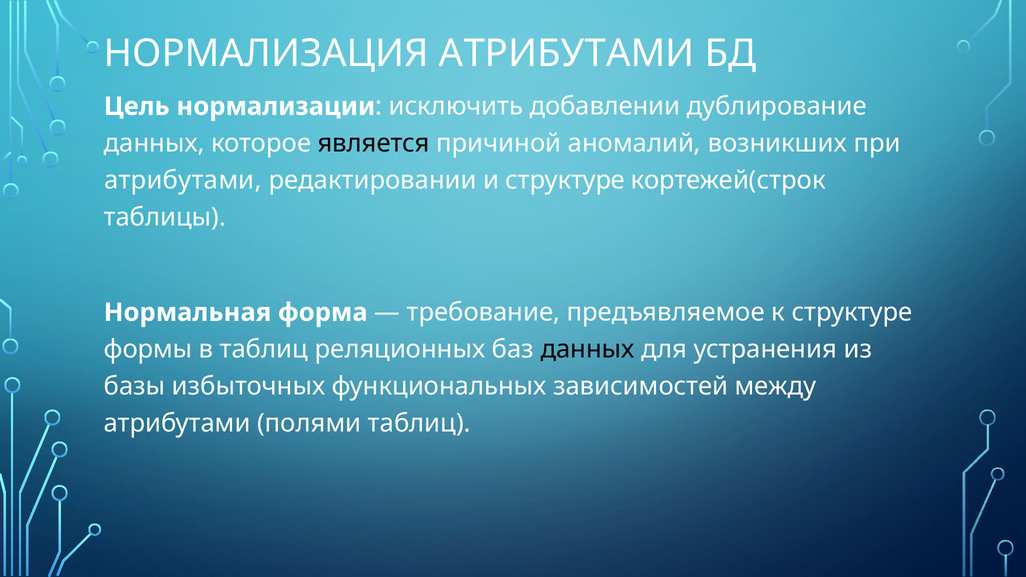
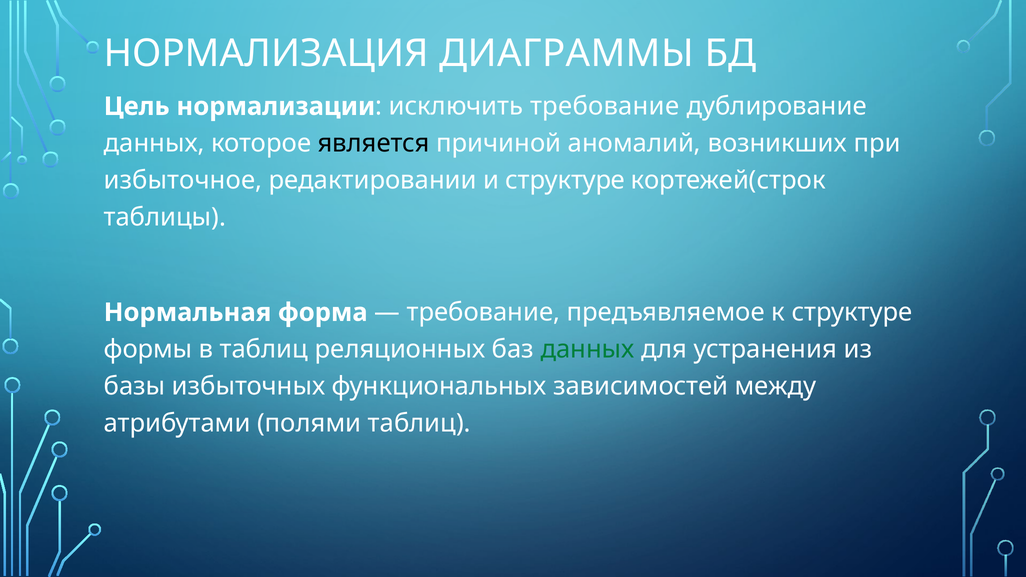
НОРМАЛИЗАЦИЯ АТРИБУТАМИ: АТРИБУТАМИ -> ДИАГРАММЫ
исключить добавлении: добавлении -> требование
атрибутами at (183, 180): атрибутами -> избыточное
данных at (588, 349) colour: black -> green
